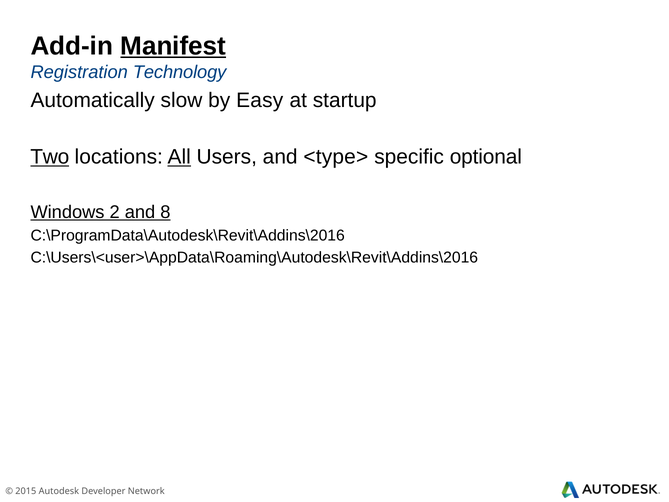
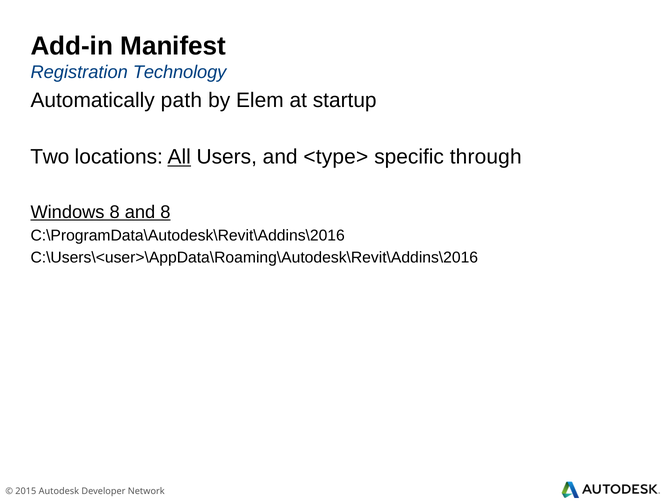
Manifest underline: present -> none
slow: slow -> path
Easy: Easy -> Elem
Two underline: present -> none
optional: optional -> through
Windows 2: 2 -> 8
